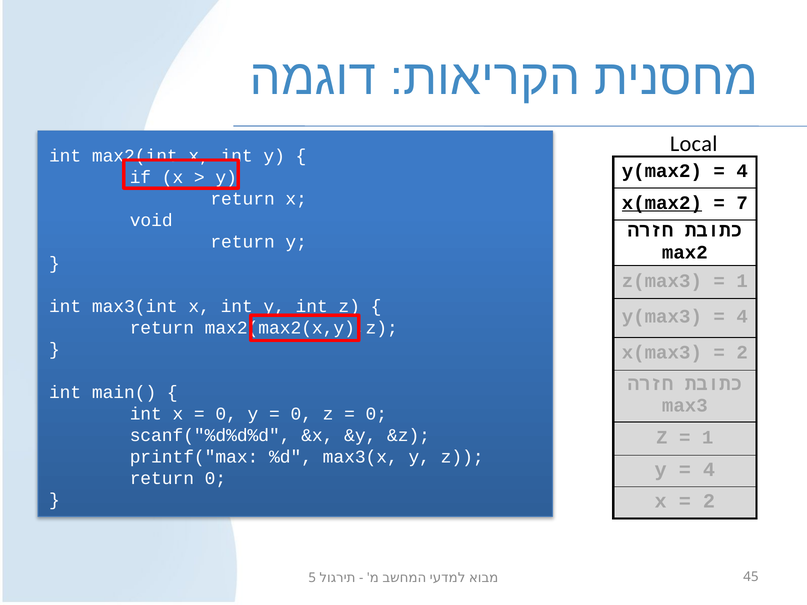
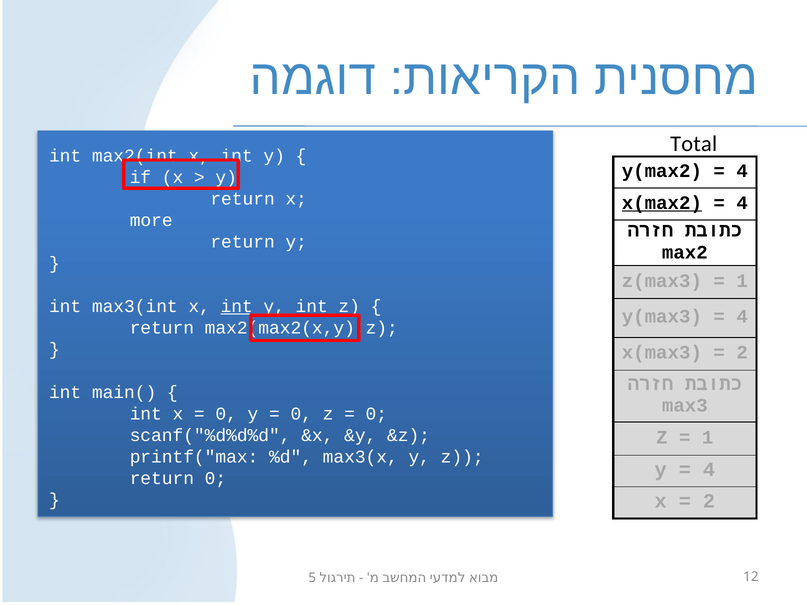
Local: Local -> Total
7 at (742, 203): 7 -> 4
void: void -> more
int at (237, 306) underline: none -> present
45: 45 -> 12
